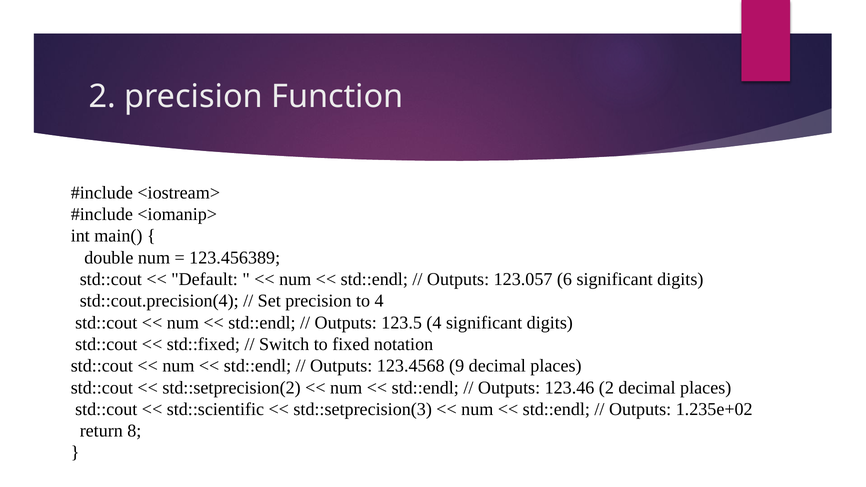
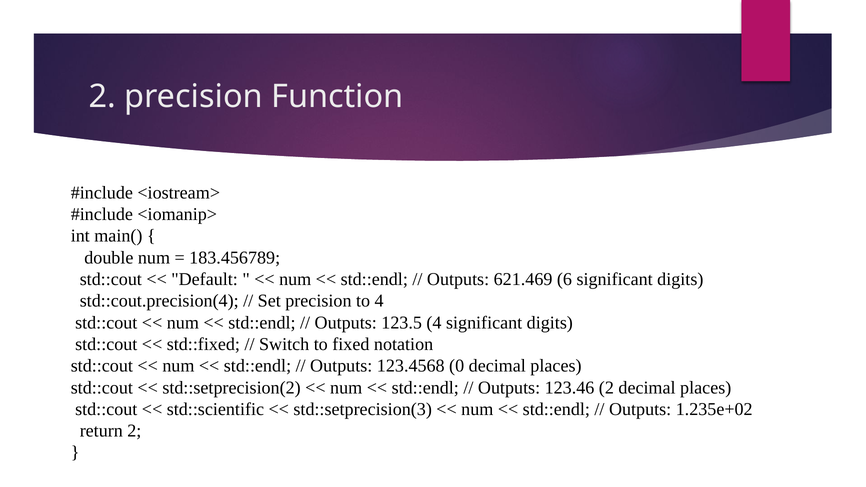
123.456389: 123.456389 -> 183.456789
123.057: 123.057 -> 621.469
9: 9 -> 0
return 8: 8 -> 2
